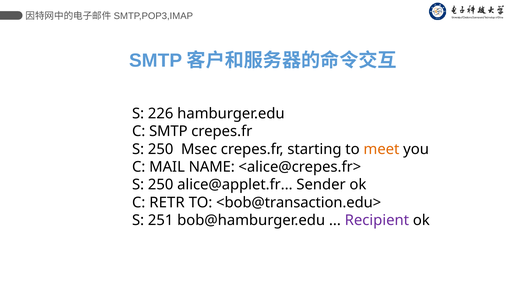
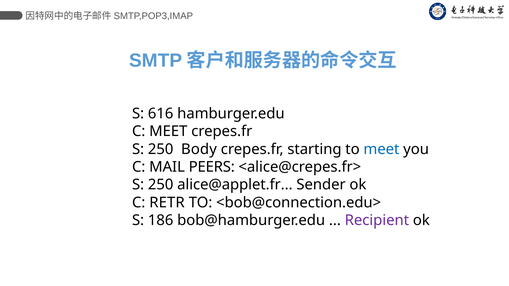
226: 226 -> 616
C SMTP: SMTP -> MEET
Msec: Msec -> Body
meet at (381, 149) colour: orange -> blue
NAME: NAME -> PEERS
<bob@transaction.edu>: <bob@transaction.edu> -> <bob@connection.edu>
251: 251 -> 186
